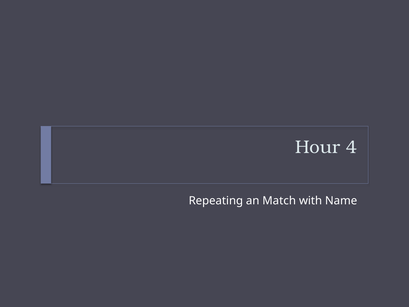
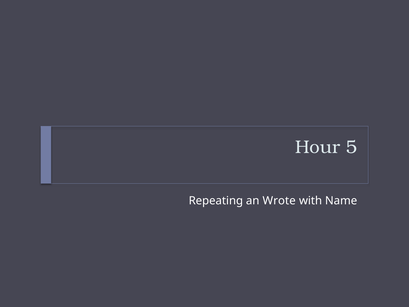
4: 4 -> 5
Match: Match -> Wrote
